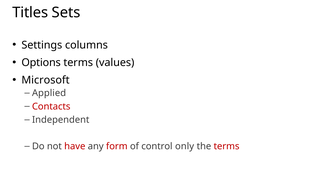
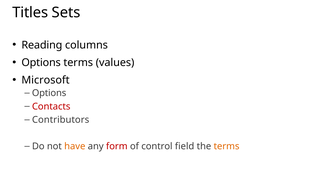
Settings: Settings -> Reading
Applied at (49, 93): Applied -> Options
Independent: Independent -> Contributors
have colour: red -> orange
only: only -> field
terms at (227, 146) colour: red -> orange
